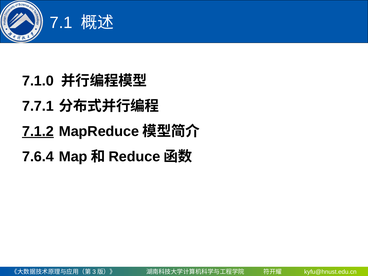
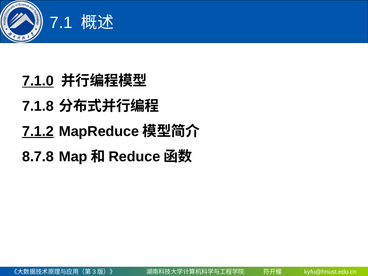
7.1.0 underline: none -> present
7.7.1: 7.7.1 -> 7.1.8
7.6.4: 7.6.4 -> 8.7.8
